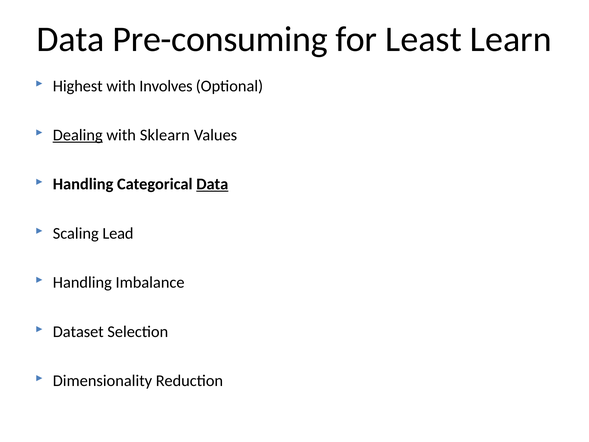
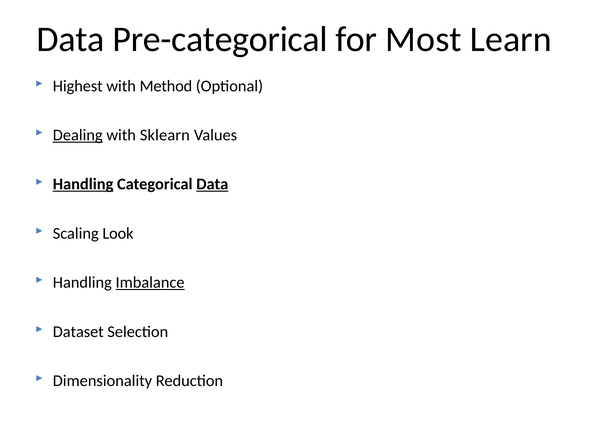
Pre-consuming: Pre-consuming -> Pre-categorical
Least: Least -> Most
Involves: Involves -> Method
Handling at (83, 184) underline: none -> present
Lead: Lead -> Look
Imbalance underline: none -> present
